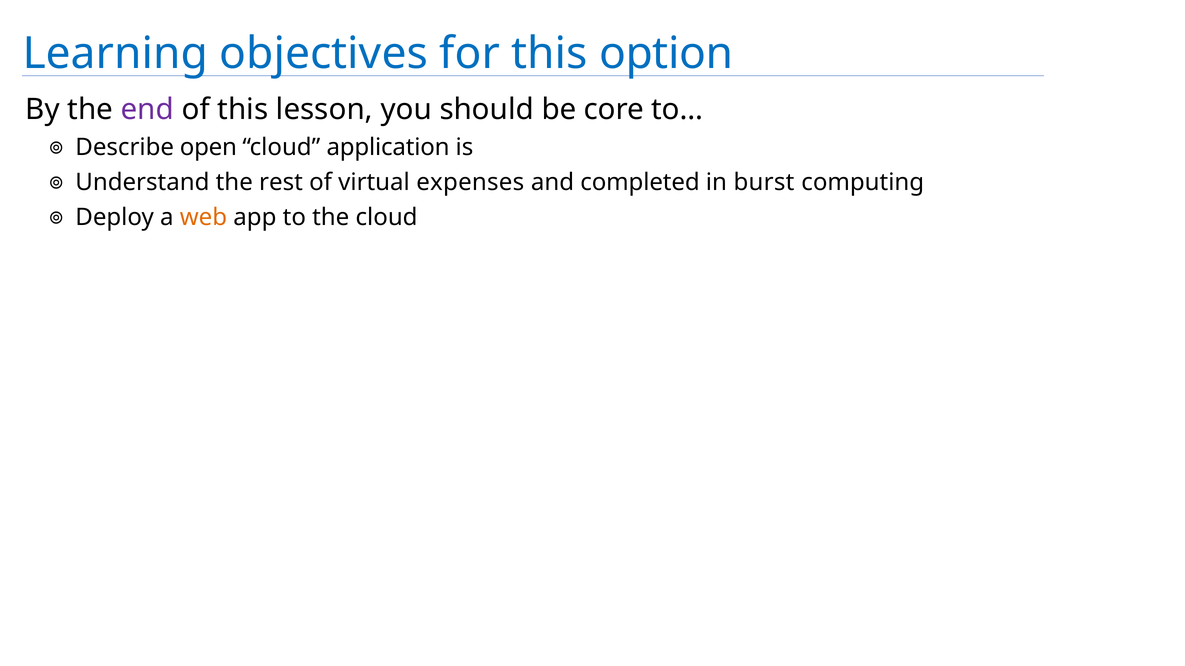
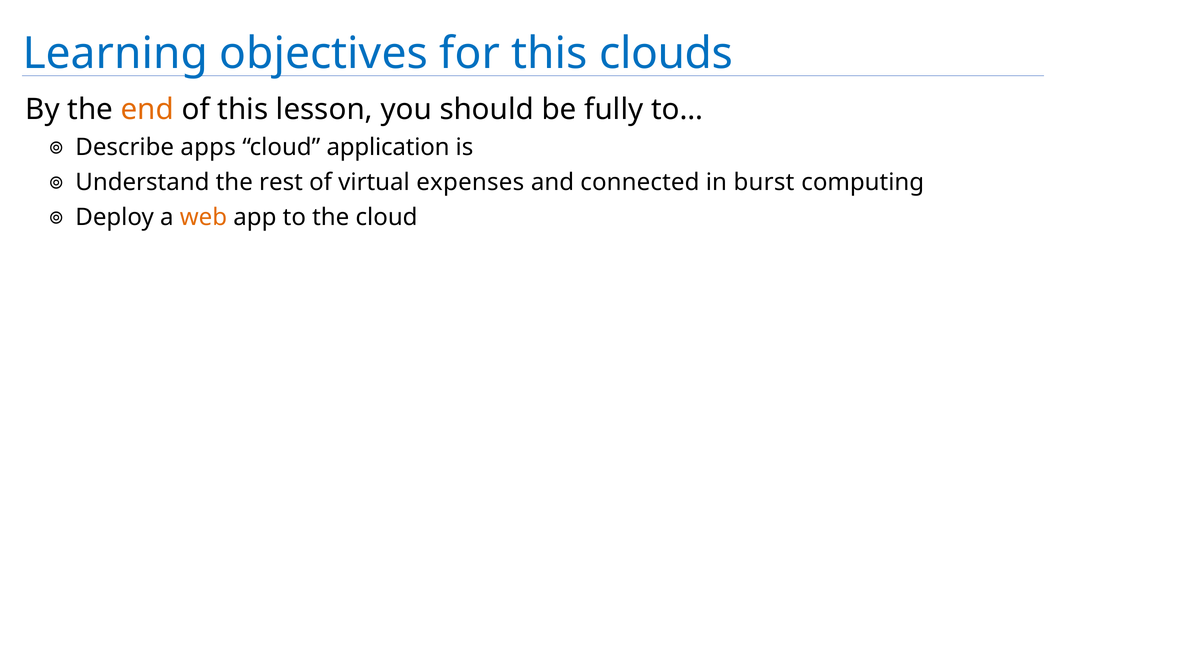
option: option -> clouds
end colour: purple -> orange
core: core -> fully
open: open -> apps
completed: completed -> connected
